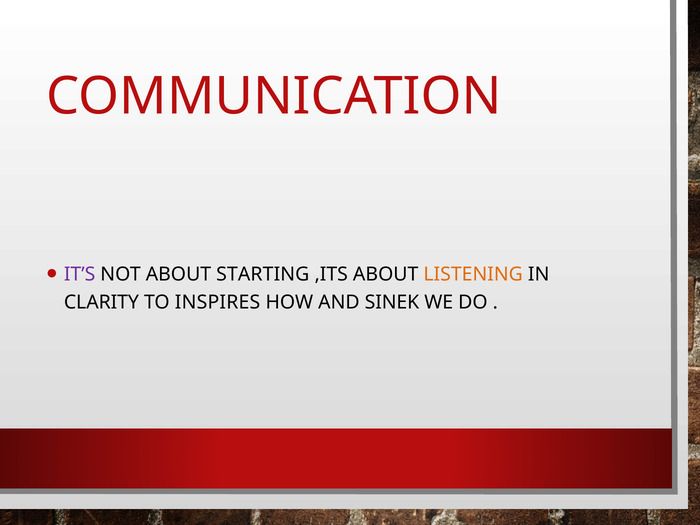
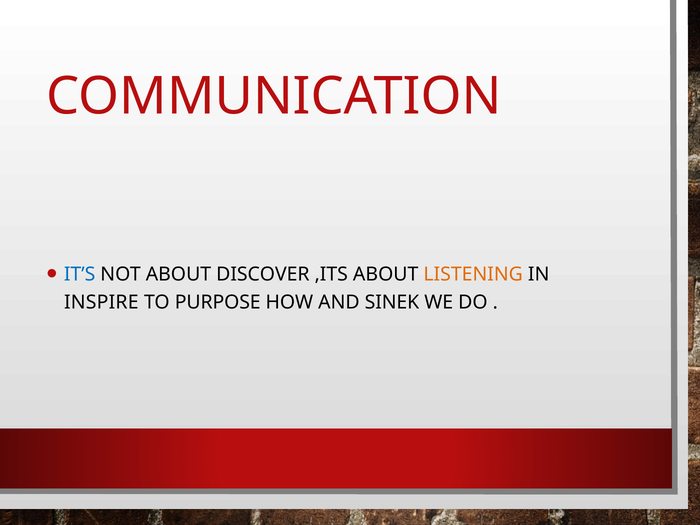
IT’S colour: purple -> blue
STARTING: STARTING -> DISCOVER
CLARITY: CLARITY -> INSPIRE
INSPIRES: INSPIRES -> PURPOSE
